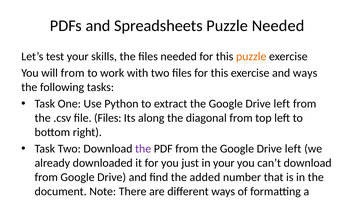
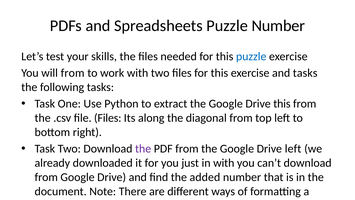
Puzzle Needed: Needed -> Number
puzzle at (251, 56) colour: orange -> blue
and ways: ways -> tasks
left at (282, 104): left -> this
in your: your -> with
